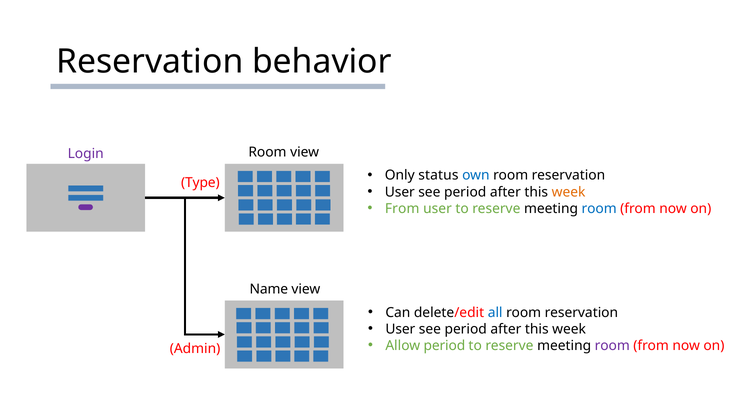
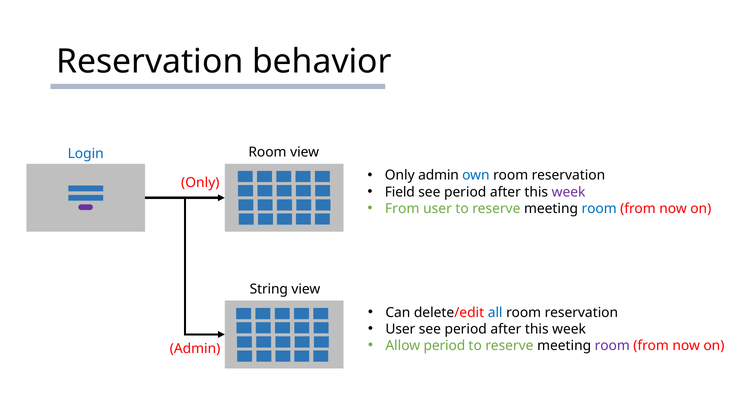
Login colour: purple -> blue
status at (438, 175): status -> admin
Type at (200, 183): Type -> Only
User at (400, 192): User -> Field
week at (569, 192) colour: orange -> purple
Name: Name -> String
